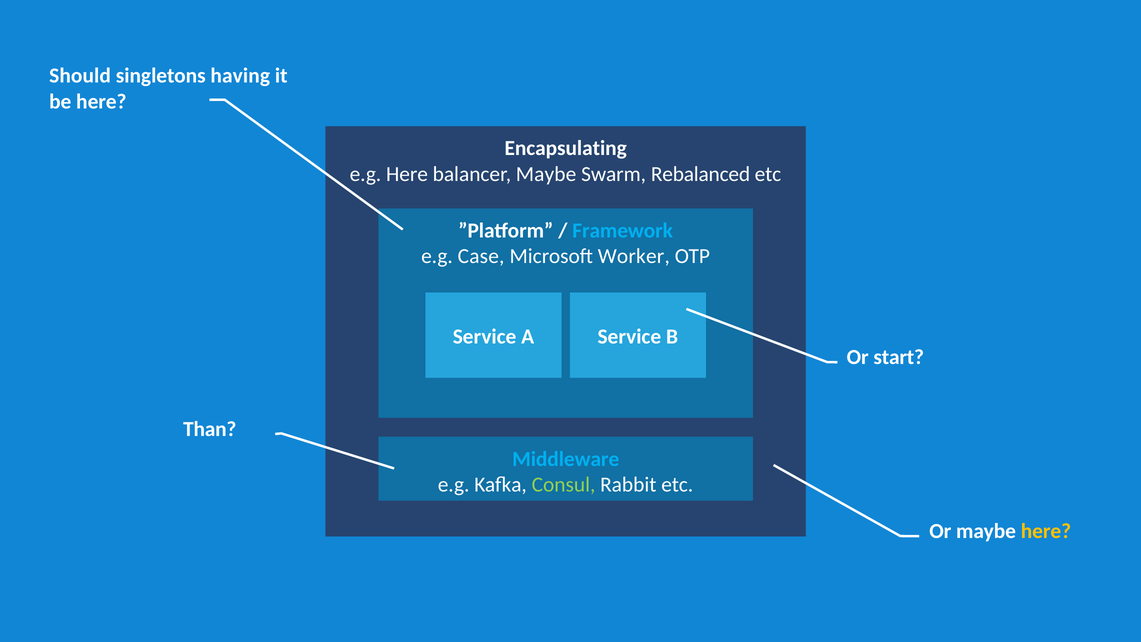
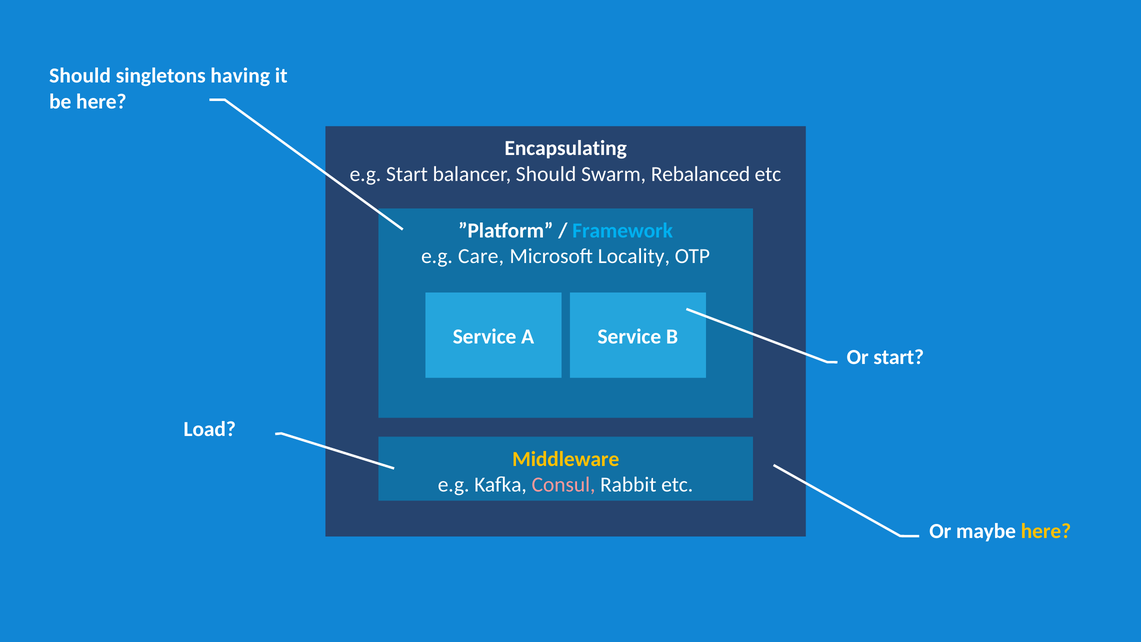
e.g Here: Here -> Start
balancer Maybe: Maybe -> Should
Case: Case -> Care
Worker: Worker -> Locality
Than: Than -> Load
Middleware colour: light blue -> yellow
Consul colour: light green -> pink
